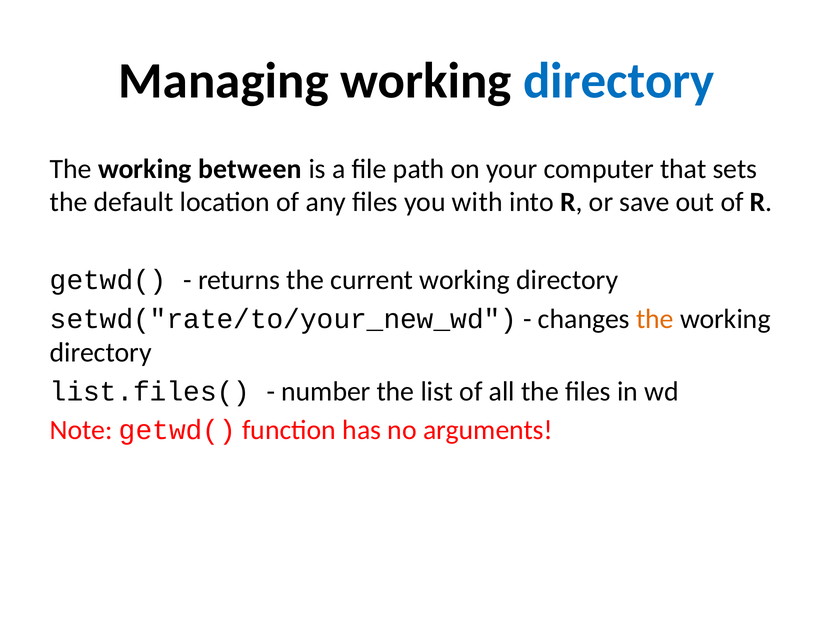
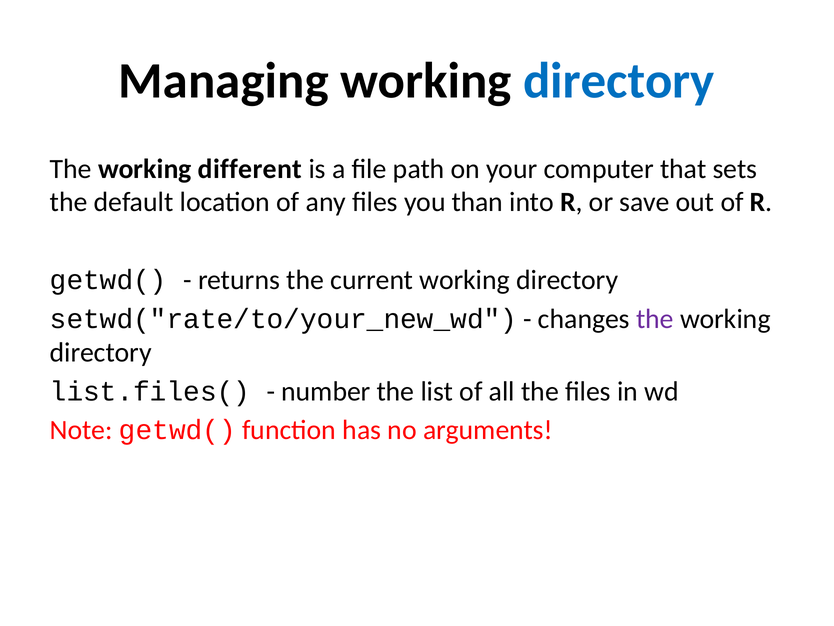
between: between -> different
with: with -> than
the at (655, 319) colour: orange -> purple
